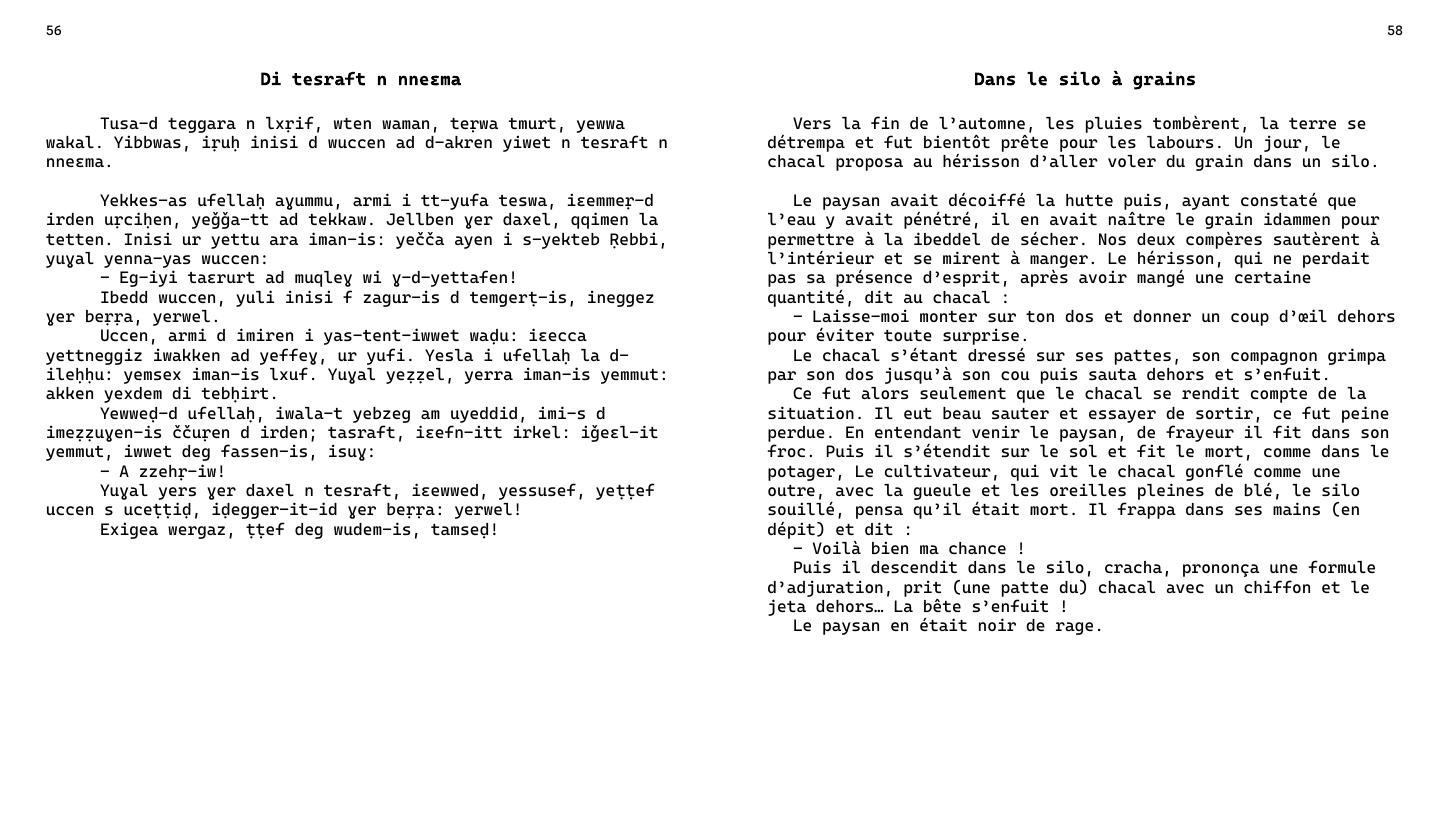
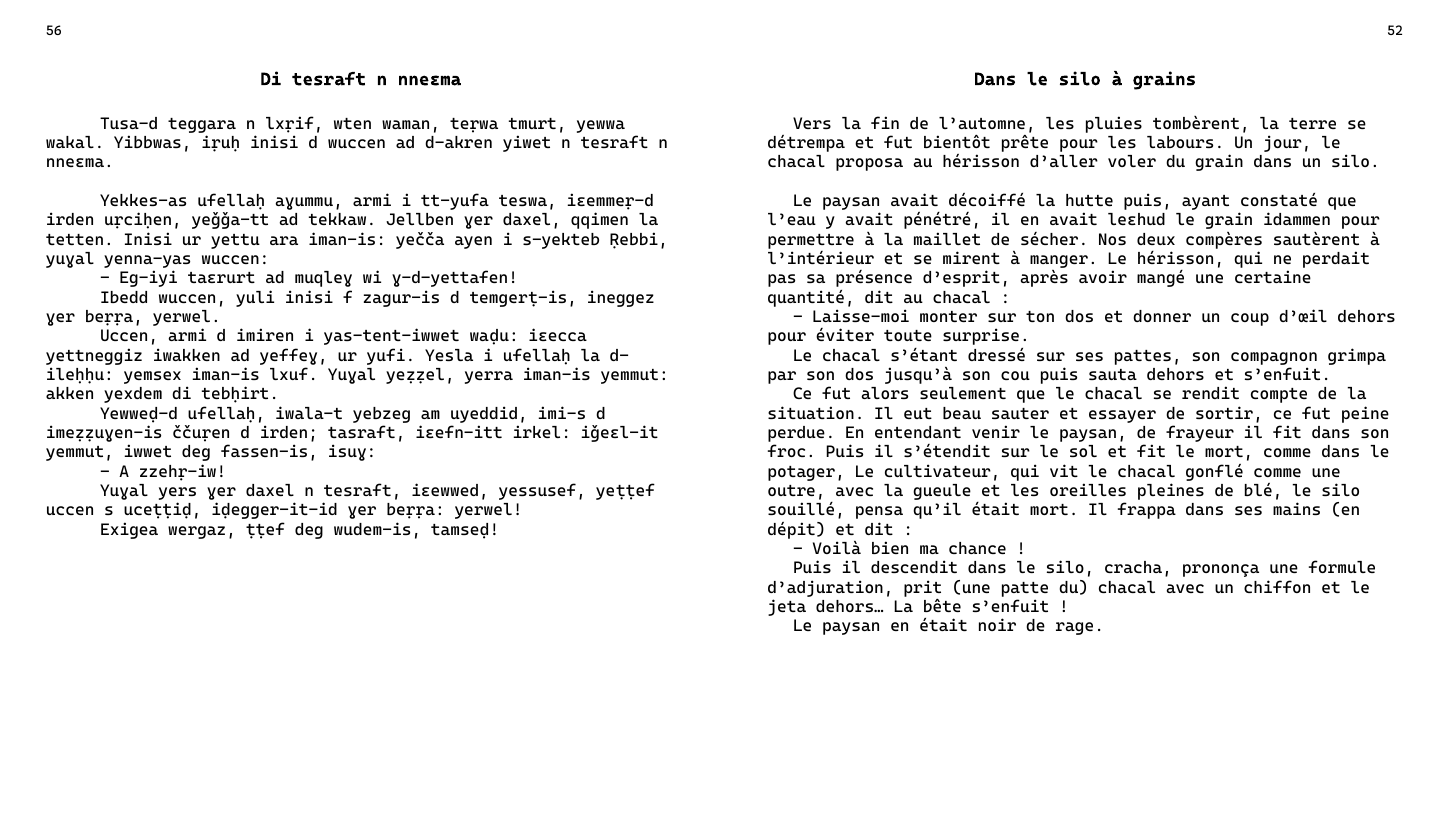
58: 58 -> 52
naître: naître -> leɛhud
ibeddel: ibeddel -> maillet
